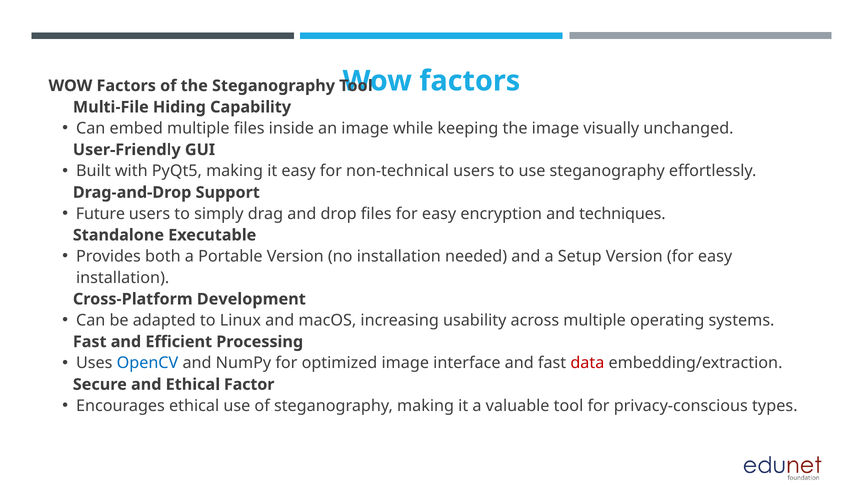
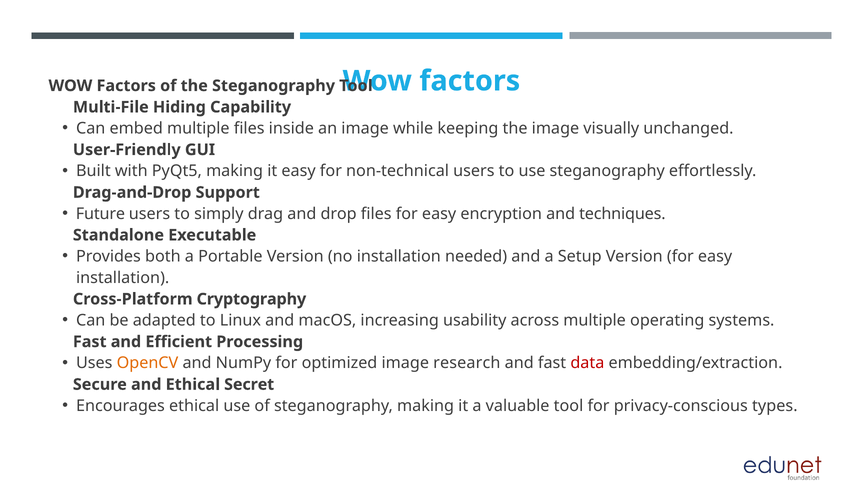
Development: Development -> Cryptography
OpenCV colour: blue -> orange
interface: interface -> research
Factor: Factor -> Secret
